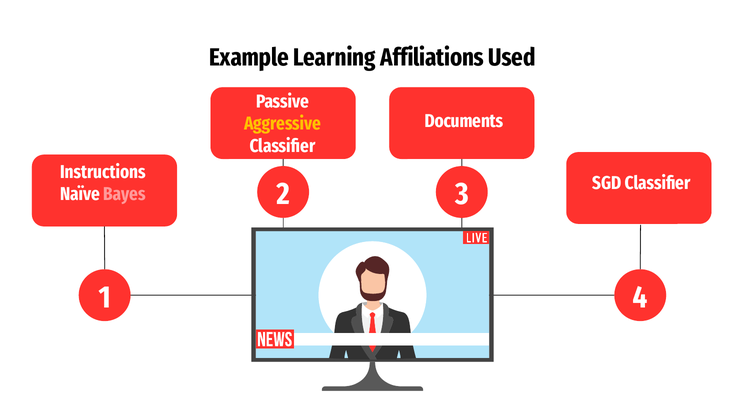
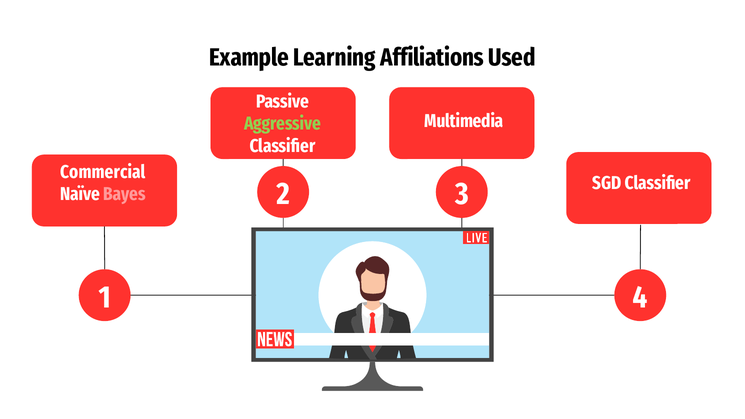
Documents: Documents -> Multimedia
Aggressive colour: yellow -> light green
Instructions: Instructions -> Commercial
